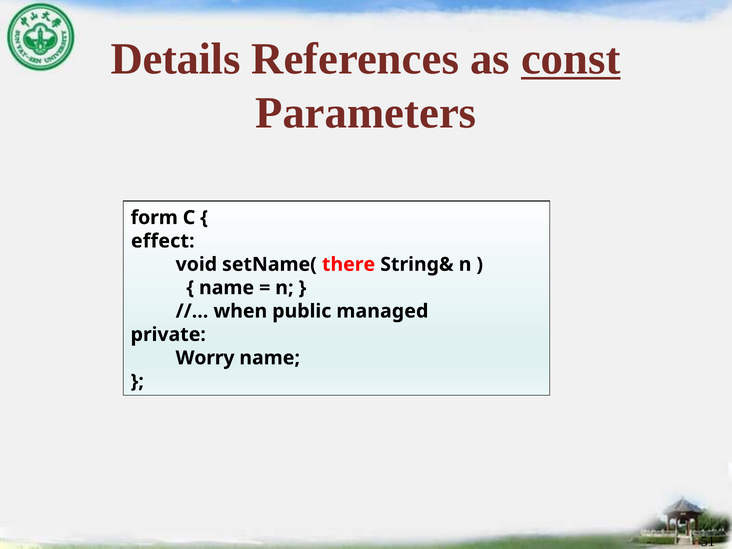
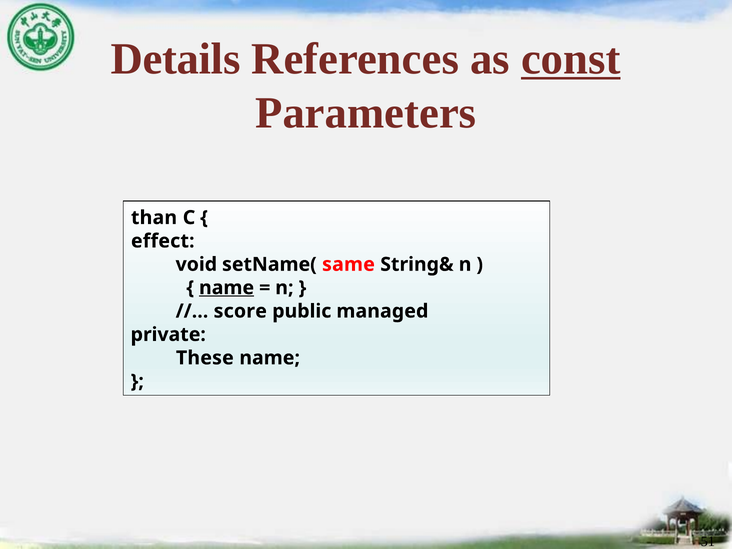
form: form -> than
there: there -> same
name at (227, 288) underline: none -> present
when: when -> score
Worry: Worry -> These
